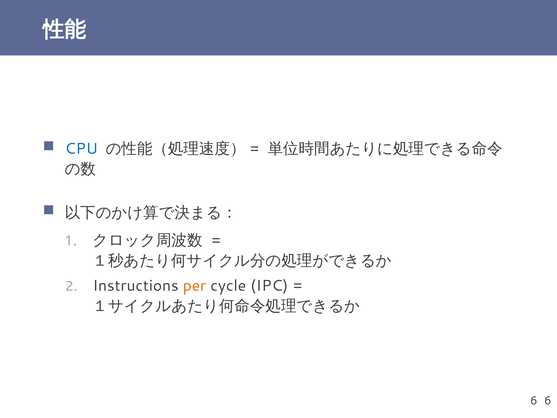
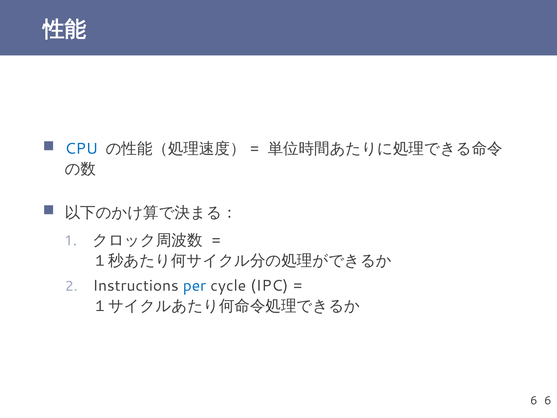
per colour: orange -> blue
